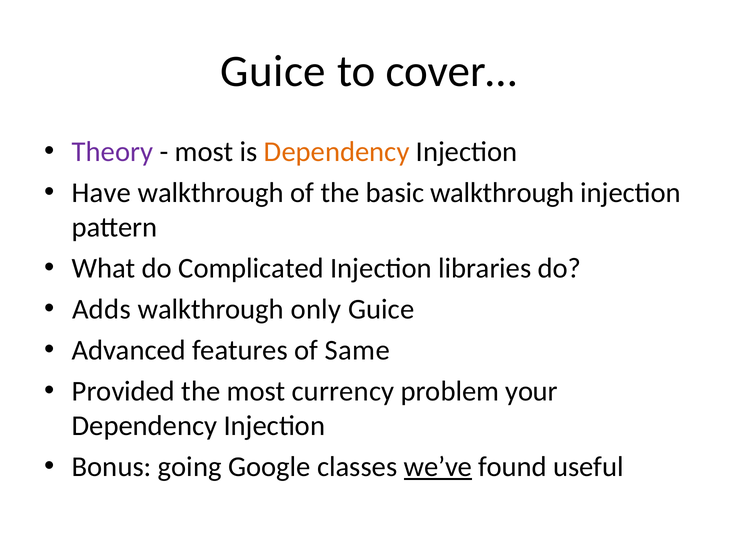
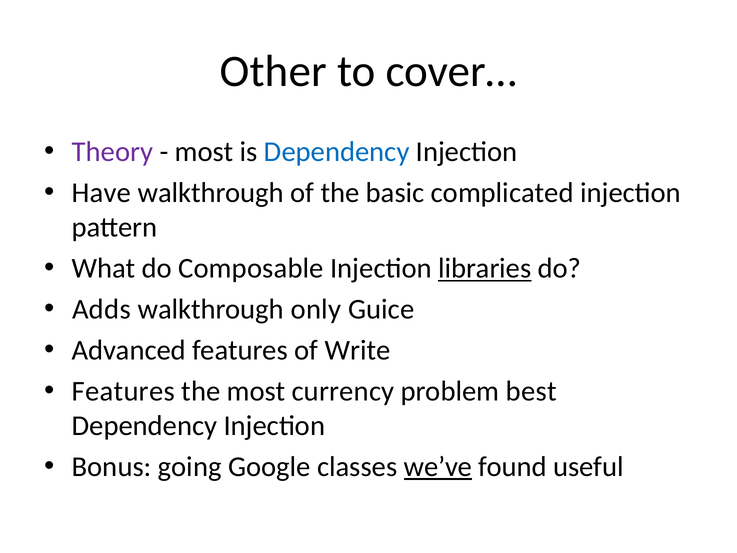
Guice at (273, 71): Guice -> Other
Dependency at (337, 152) colour: orange -> blue
basic walkthrough: walkthrough -> complicated
Complicated: Complicated -> Composable
libraries underline: none -> present
Same: Same -> Write
Provided at (123, 391): Provided -> Features
your: your -> best
